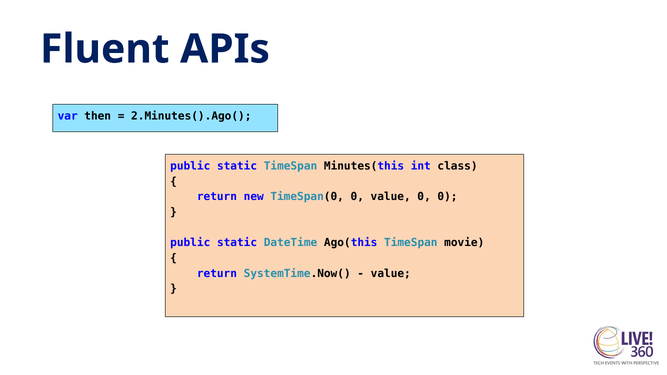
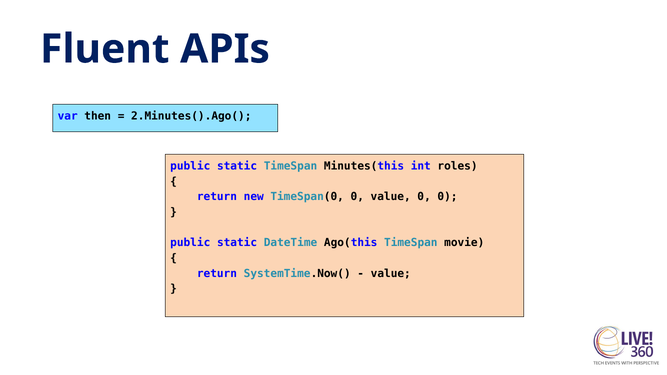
class: class -> roles
